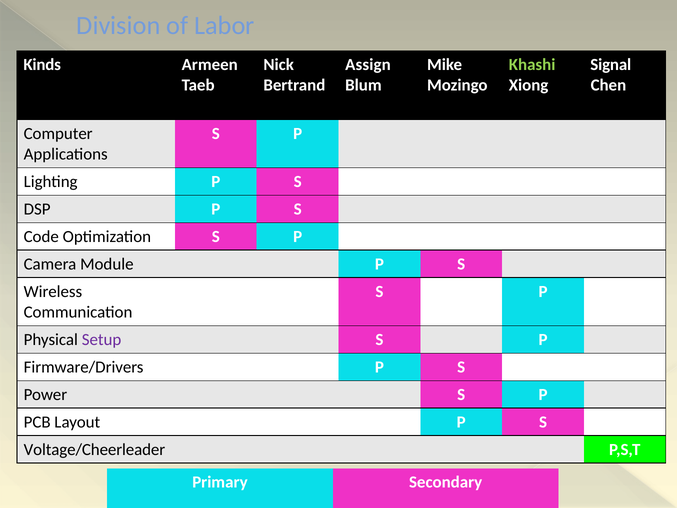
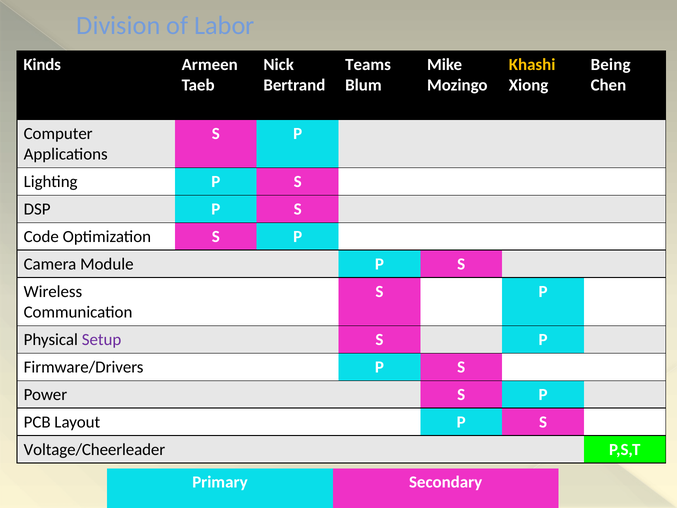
Assign: Assign -> Teams
Khashi colour: light green -> yellow
Signal: Signal -> Being
